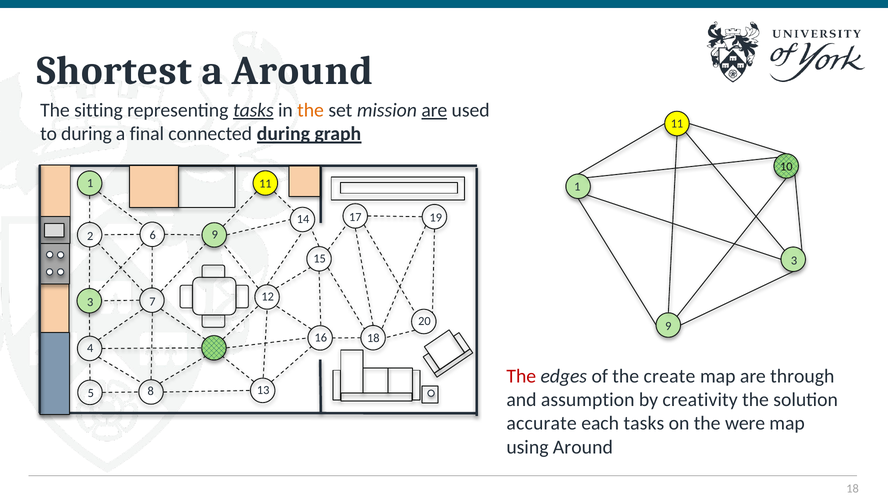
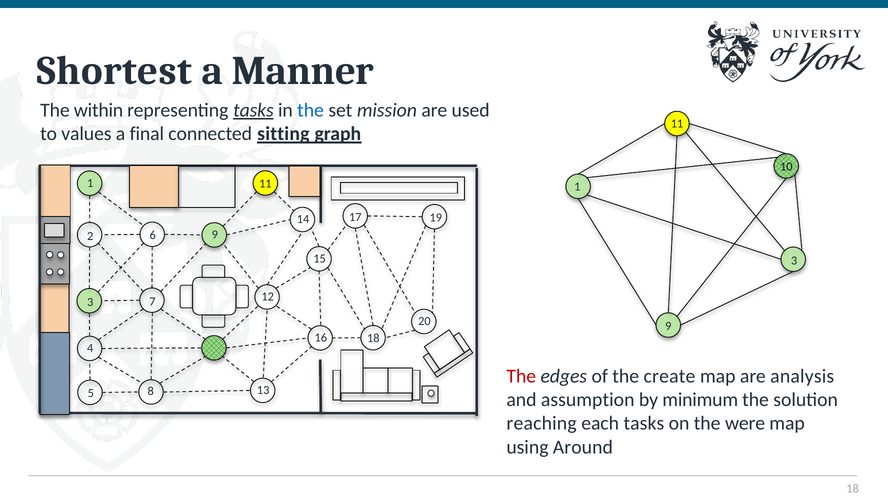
a Around: Around -> Manner
sitting: sitting -> within
the at (311, 110) colour: orange -> blue
are at (434, 110) underline: present -> none
to during: during -> values
connected during: during -> sitting
through: through -> analysis
creativity: creativity -> minimum
accurate: accurate -> reaching
